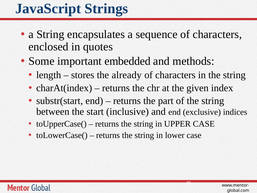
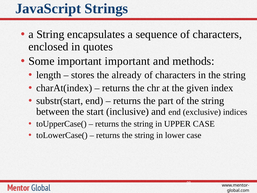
important embedded: embedded -> important
